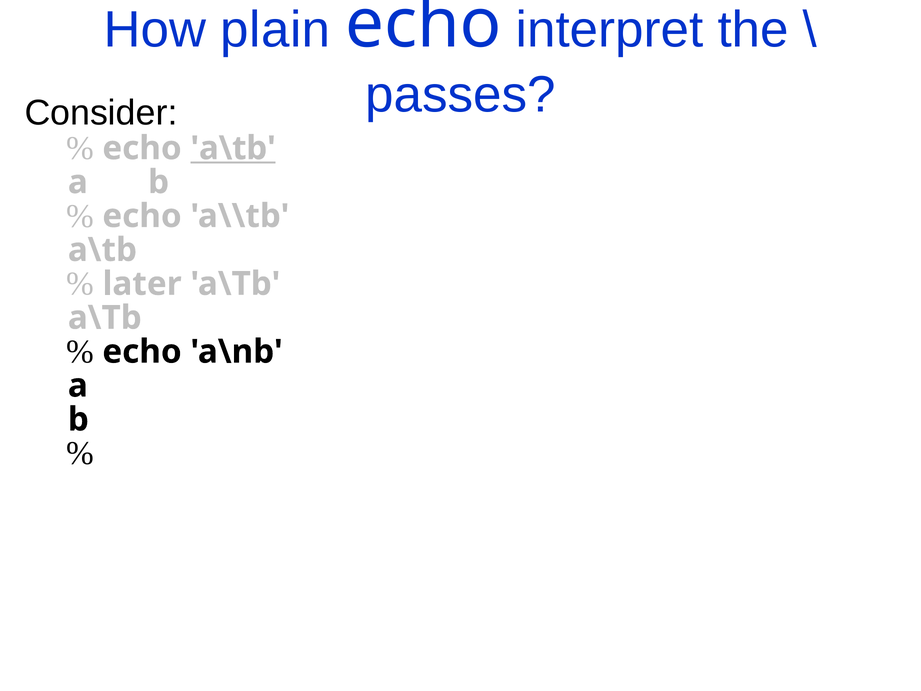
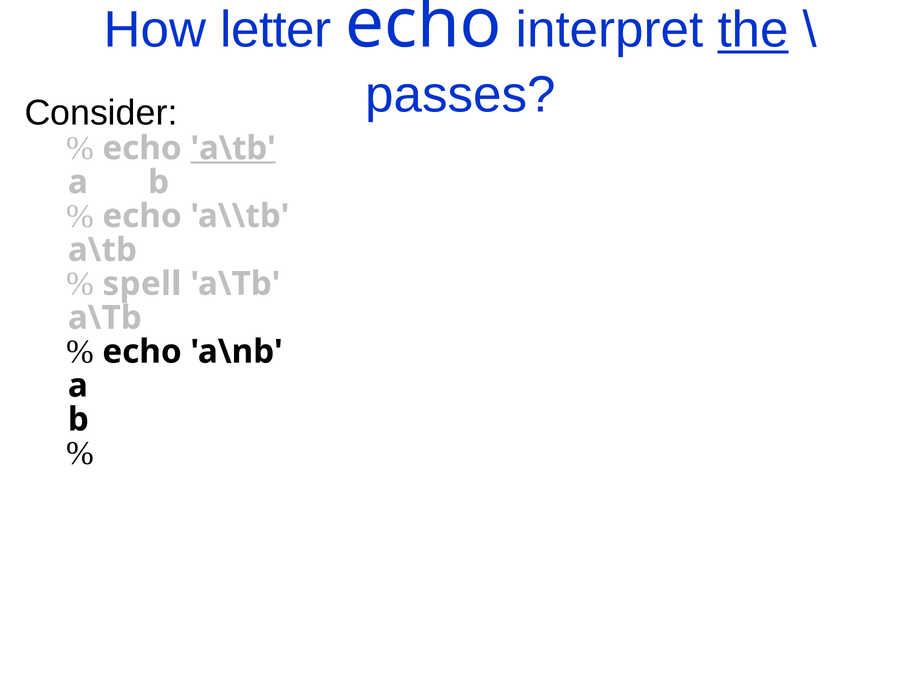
How plain: plain -> letter
the underline: none -> present
later: later -> spell
